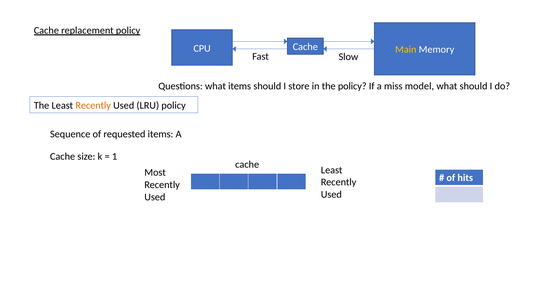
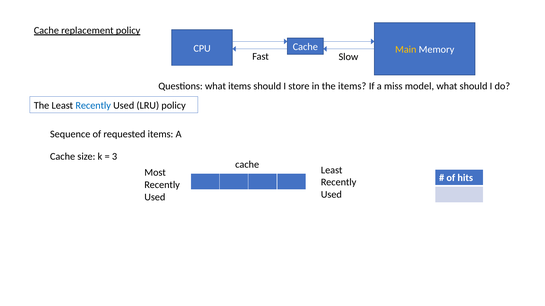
the policy: policy -> items
Recently at (93, 106) colour: orange -> blue
1: 1 -> 3
